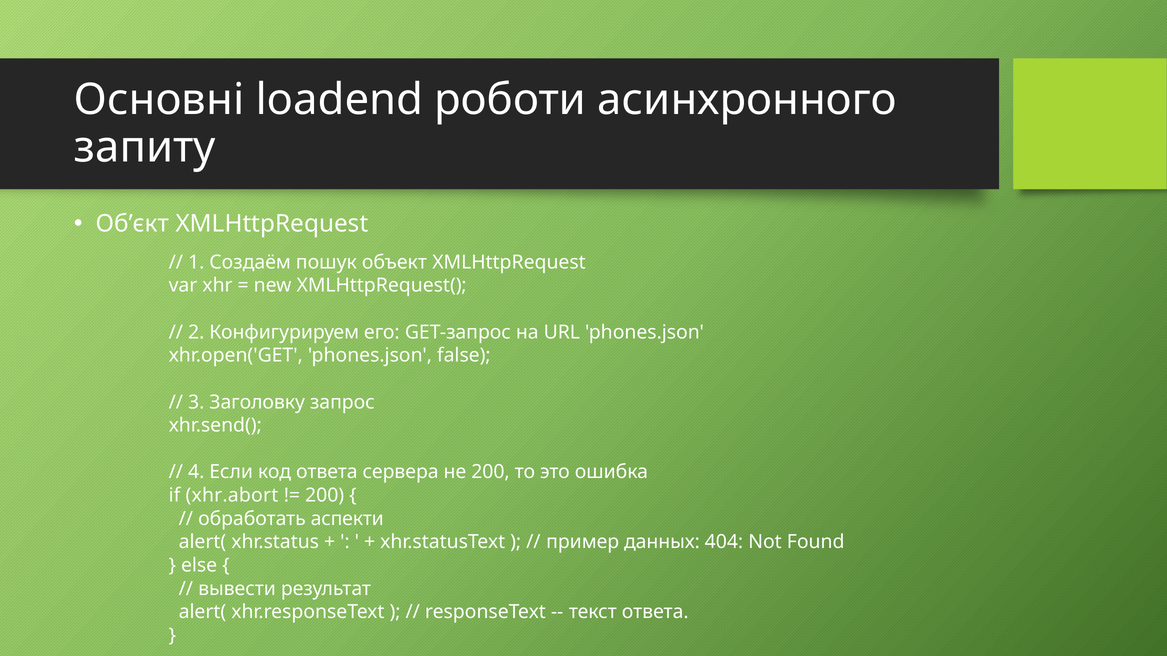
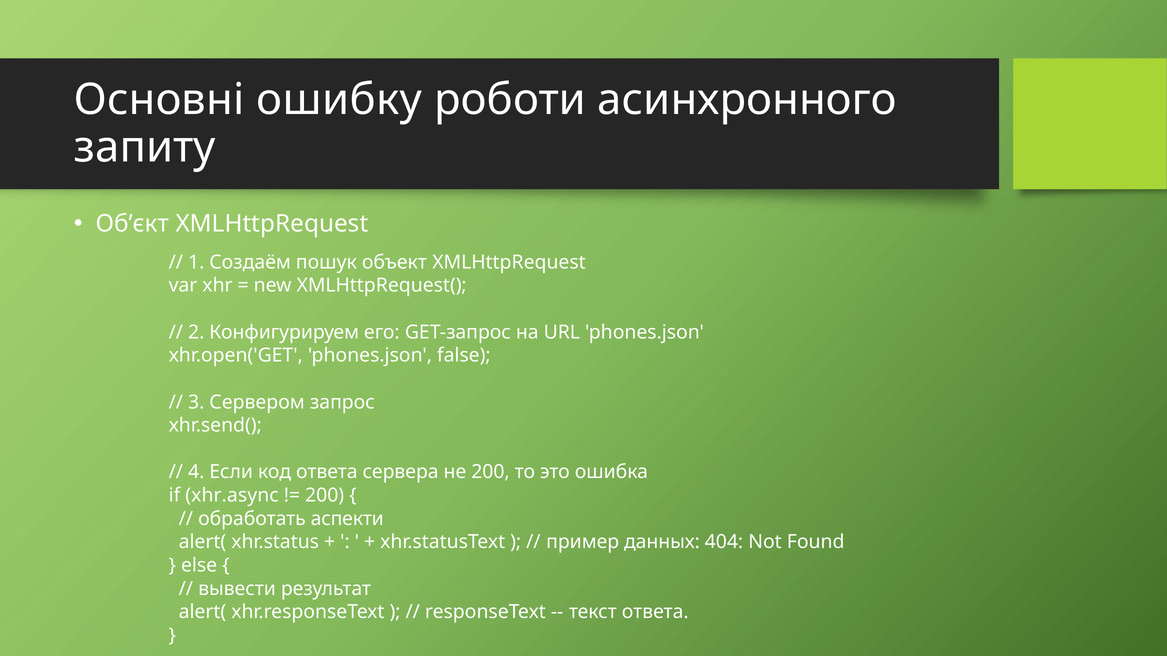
loadend: loadend -> ошибку
Заголовку: Заголовку -> Сервером
xhr.abort: xhr.abort -> xhr.async
